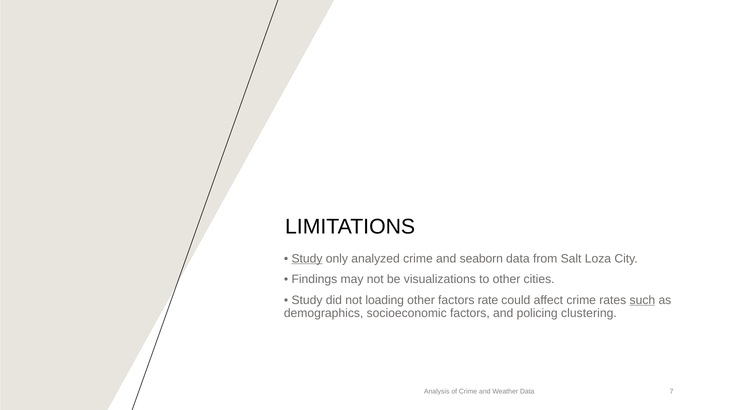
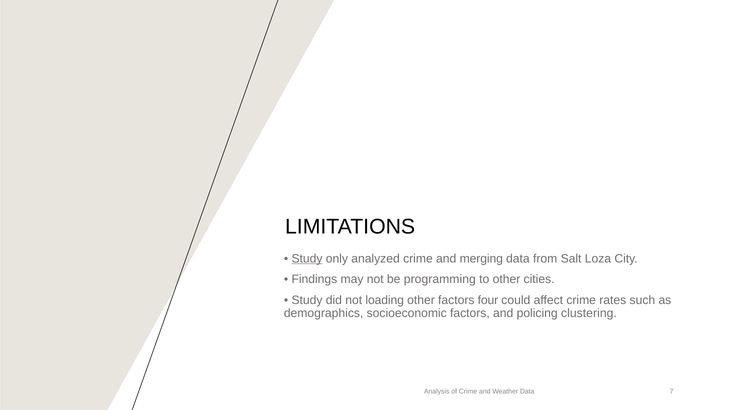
seaborn: seaborn -> merging
visualizations: visualizations -> programming
rate: rate -> four
such underline: present -> none
